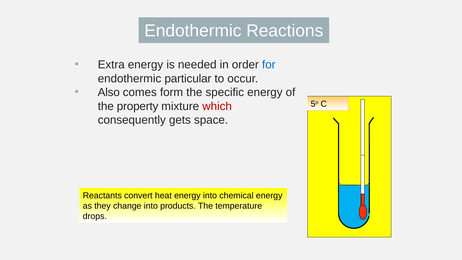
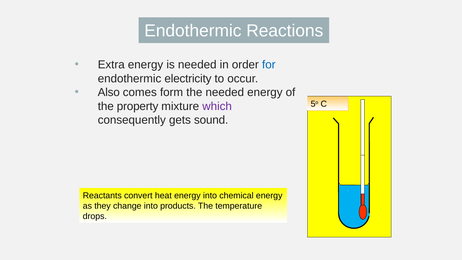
particular: particular -> electricity
the specific: specific -> needed
which colour: red -> purple
space: space -> sound
